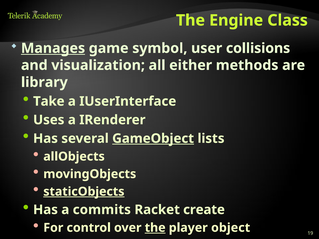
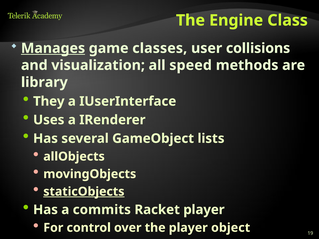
symbol: symbol -> classes
either: either -> speed
Take: Take -> They
GameObject underline: present -> none
Racket create: create -> player
the at (155, 228) underline: present -> none
